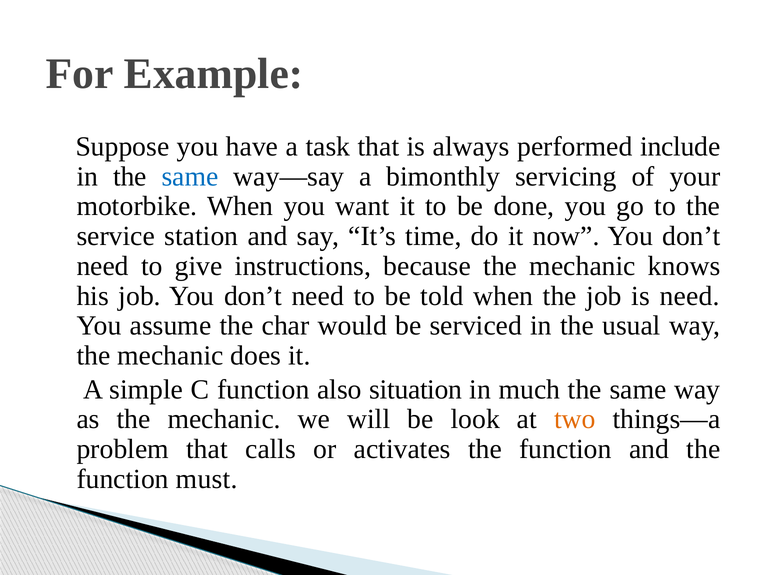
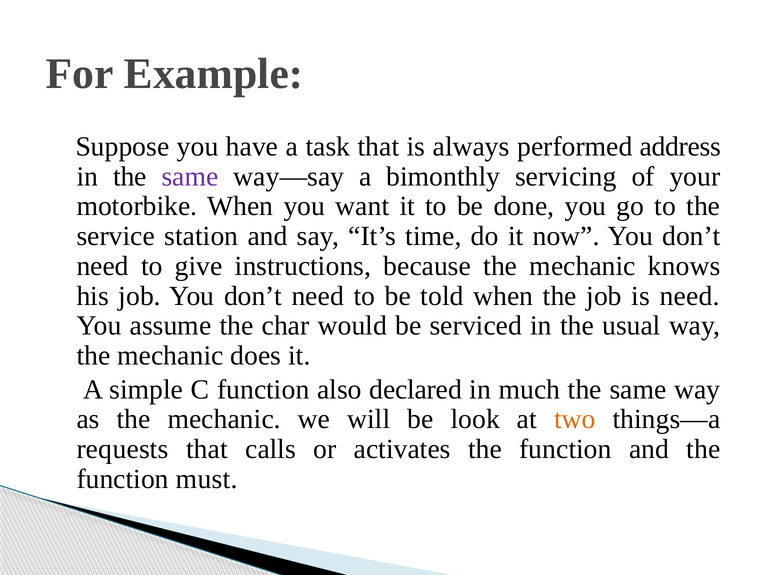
include: include -> address
same at (190, 176) colour: blue -> purple
situation: situation -> declared
problem: problem -> requests
